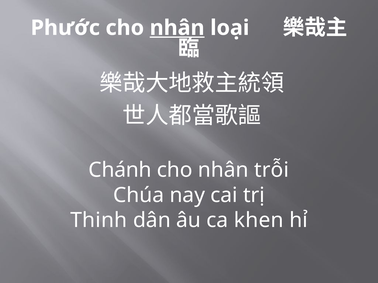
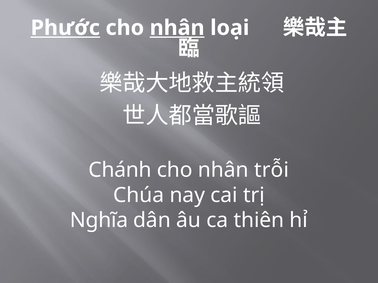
Phước underline: none -> present
Thinh: Thinh -> Nghĩa
khen: khen -> thiên
